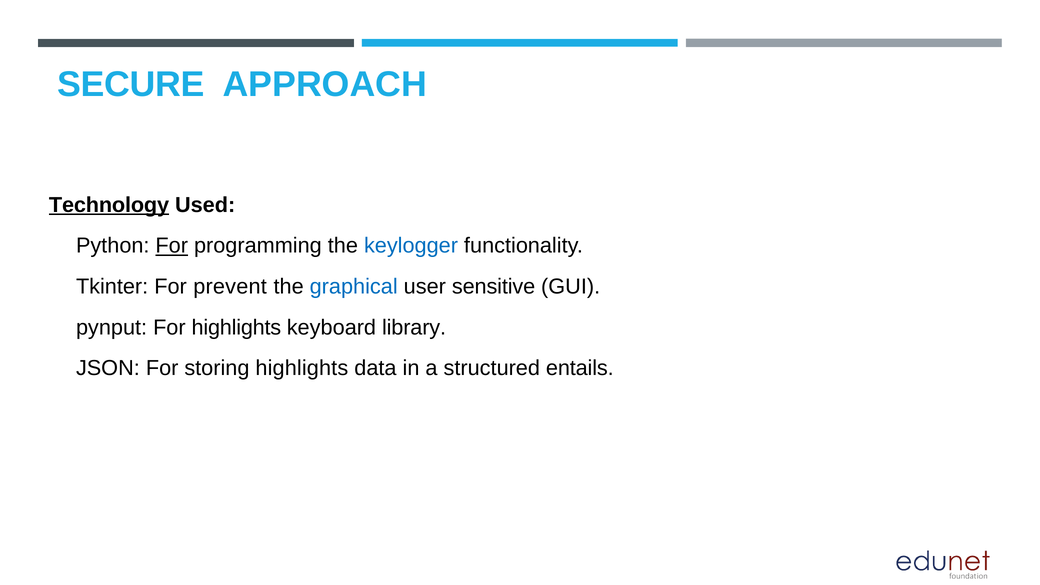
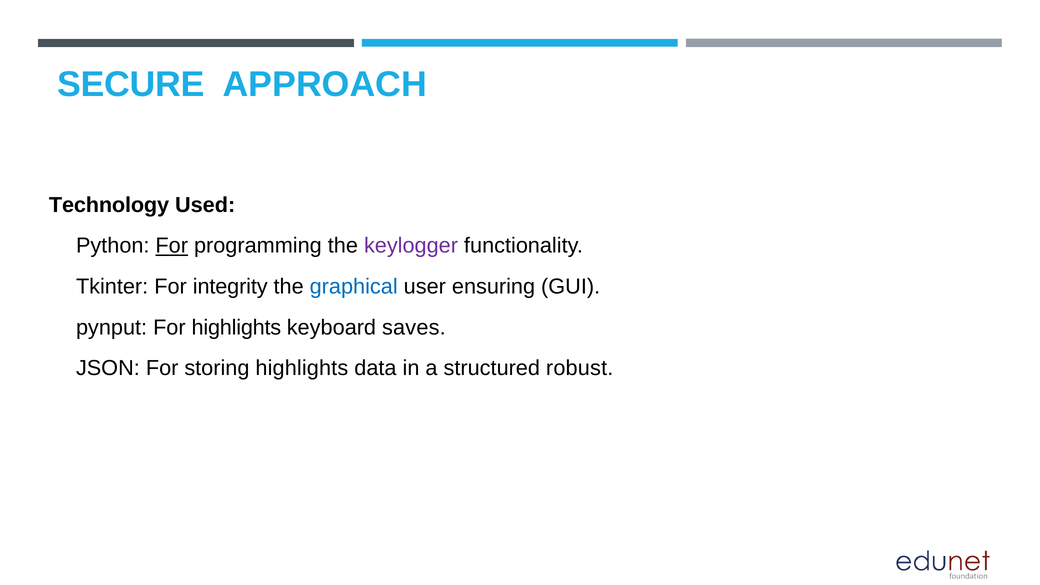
Technology underline: present -> none
keylogger colour: blue -> purple
prevent: prevent -> integrity
sensitive: sensitive -> ensuring
library: library -> saves
entails: entails -> robust
